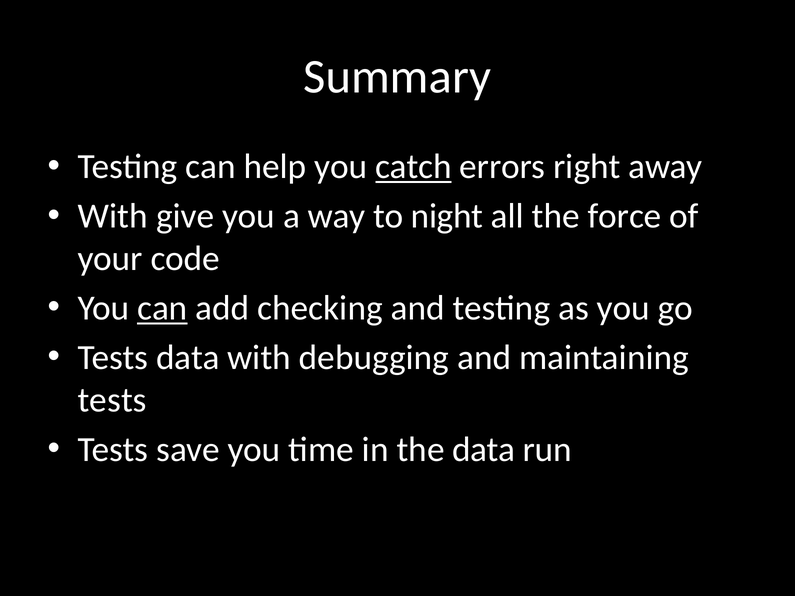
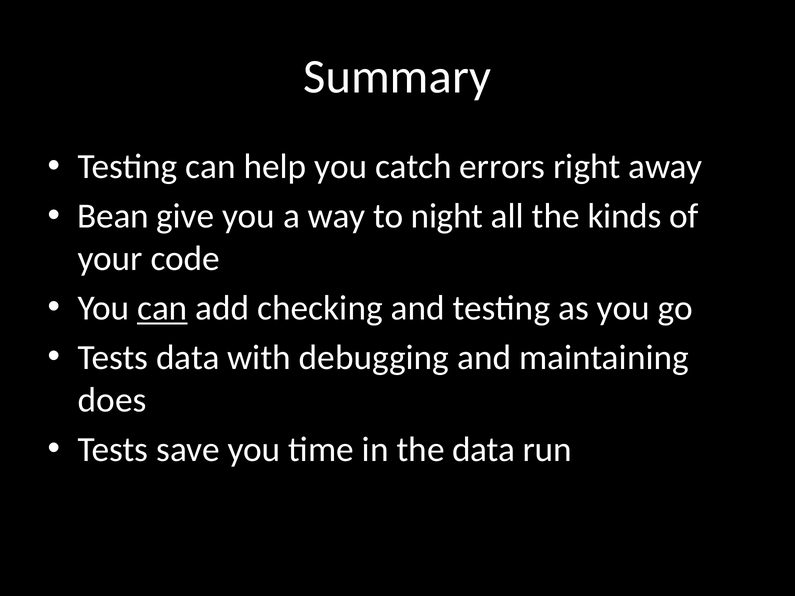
catch underline: present -> none
With at (113, 216): With -> Bean
force: force -> kinds
tests at (112, 400): tests -> does
